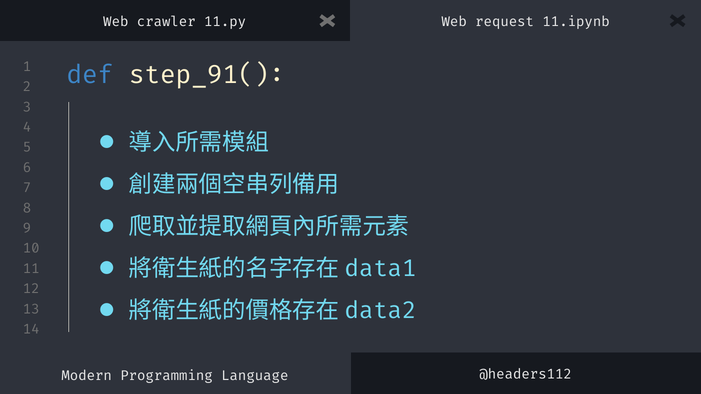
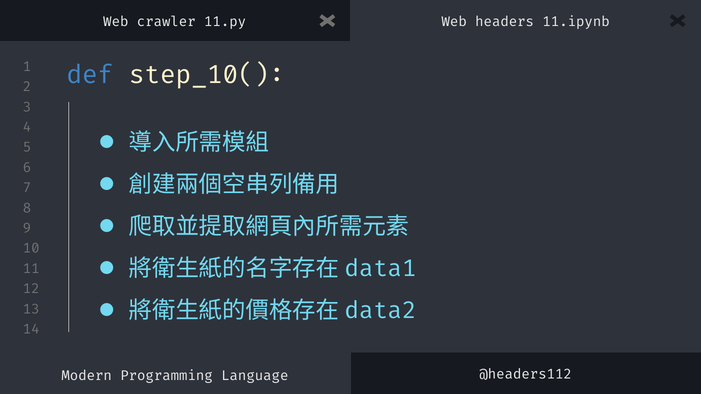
request: request -> headers
step_91(: step_91( -> step_10(
